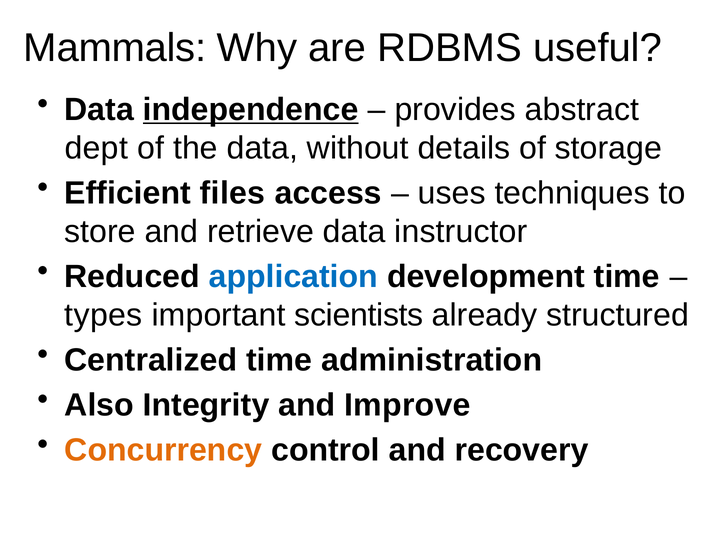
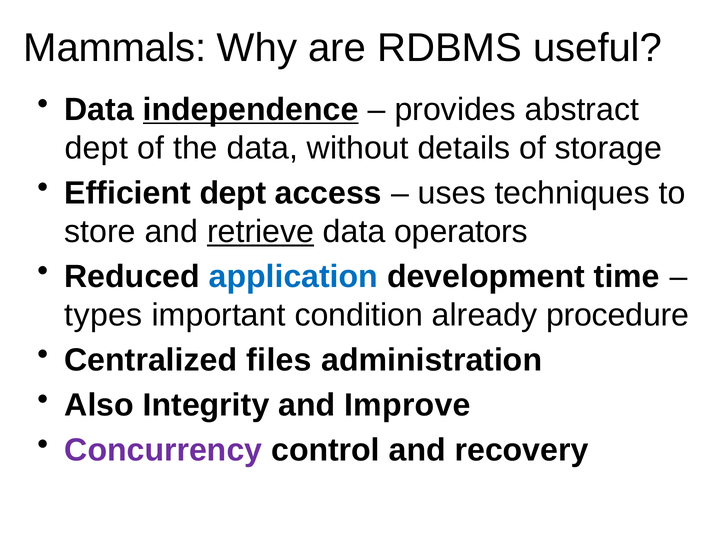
Efficient files: files -> dept
retrieve underline: none -> present
instructor: instructor -> operators
scientists: scientists -> condition
structured: structured -> procedure
Centralized time: time -> files
Concurrency colour: orange -> purple
